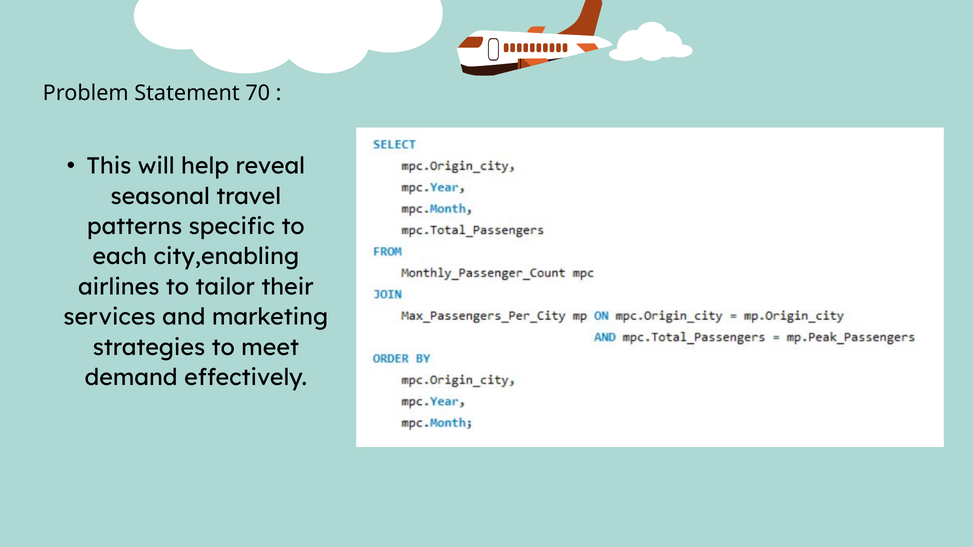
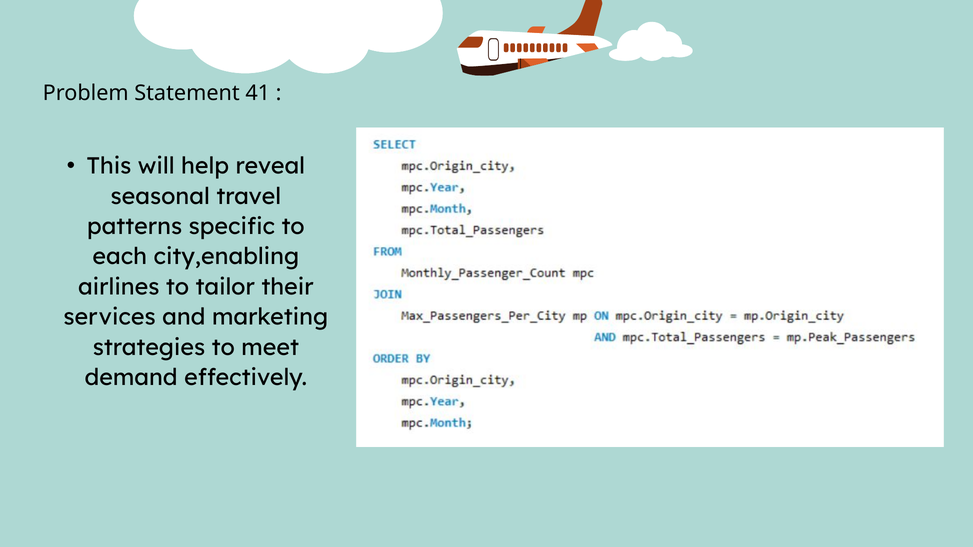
70: 70 -> 41
